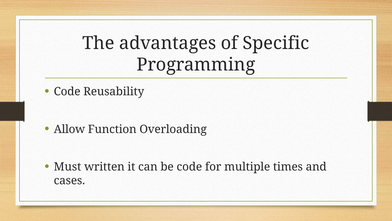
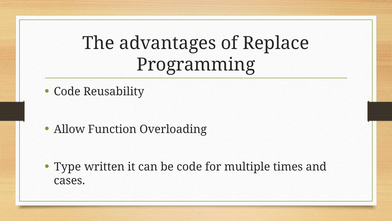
Specific: Specific -> Replace
Must: Must -> Type
